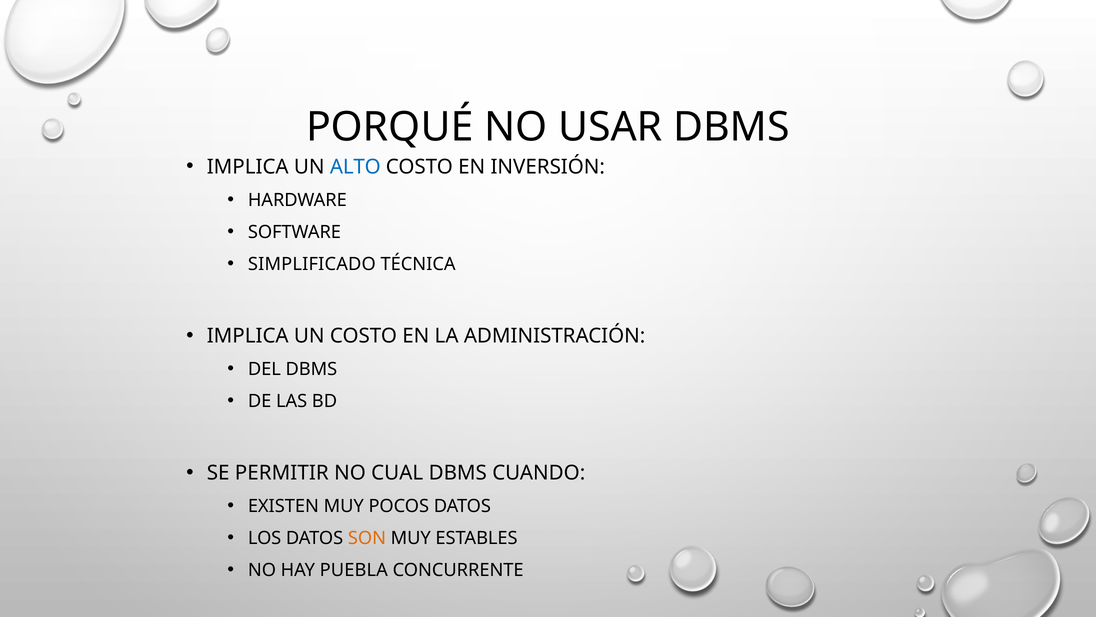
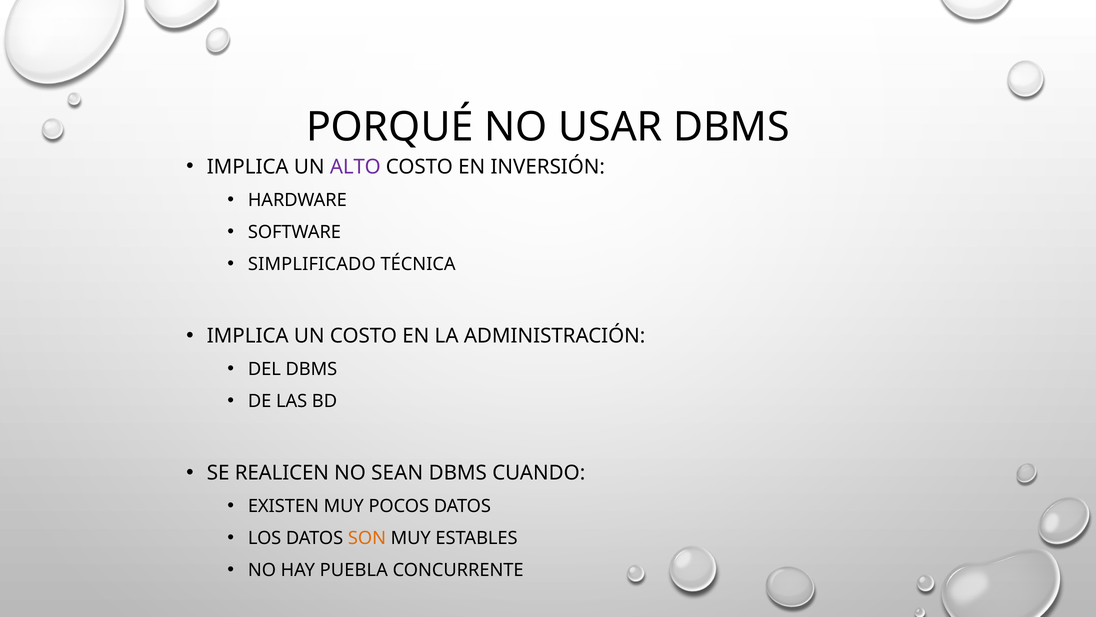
ALTO colour: blue -> purple
PERMITIR: PERMITIR -> REALICEN
CUAL: CUAL -> SEAN
